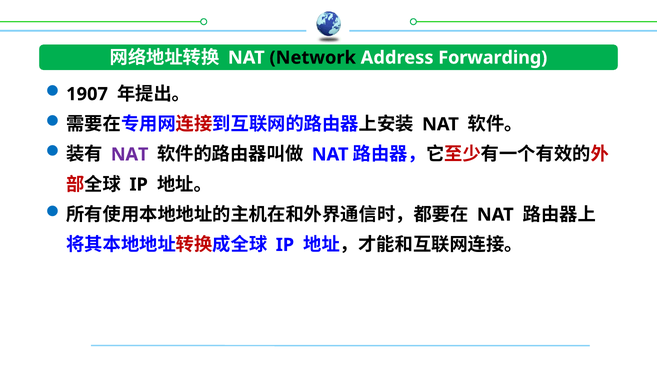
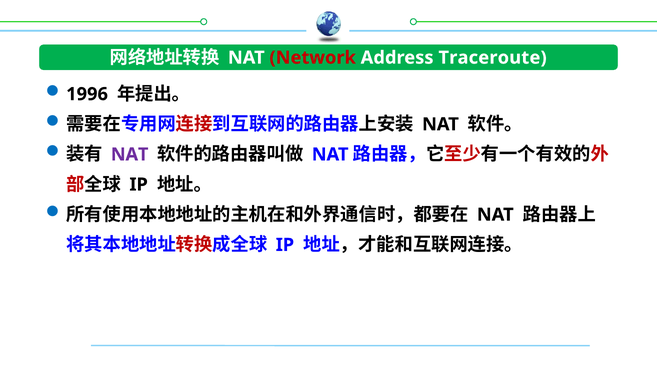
Network colour: black -> red
Forwarding: Forwarding -> Traceroute
1907: 1907 -> 1996
